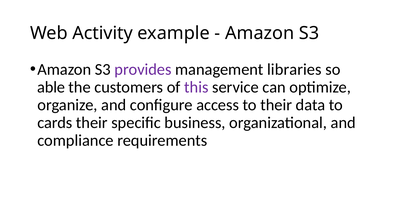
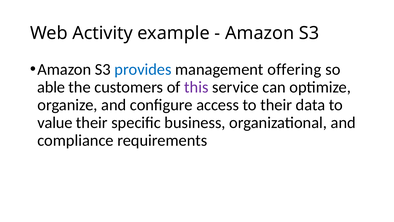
provides colour: purple -> blue
libraries: libraries -> offering
cards: cards -> value
